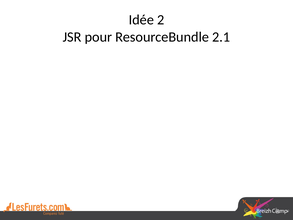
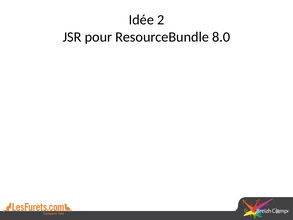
2.1: 2.1 -> 8.0
